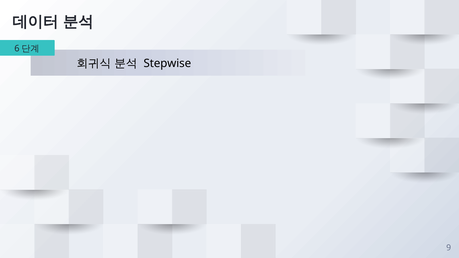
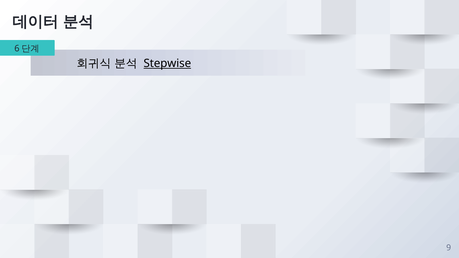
Stepwise underline: none -> present
